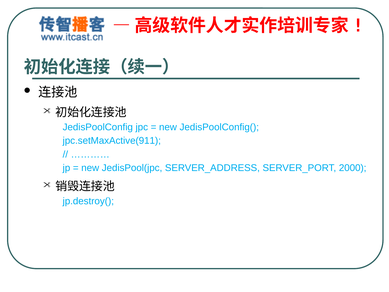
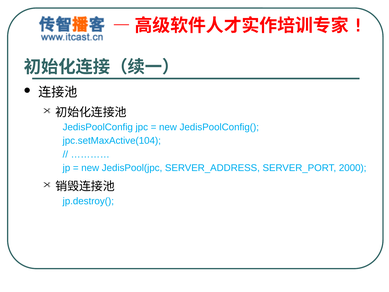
jpc.setMaxActive(911: jpc.setMaxActive(911 -> jpc.setMaxActive(104
